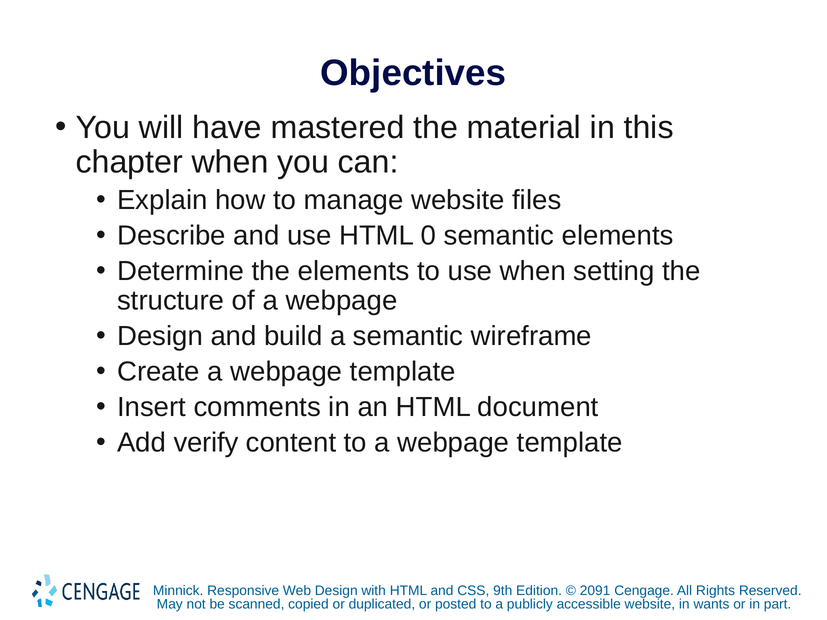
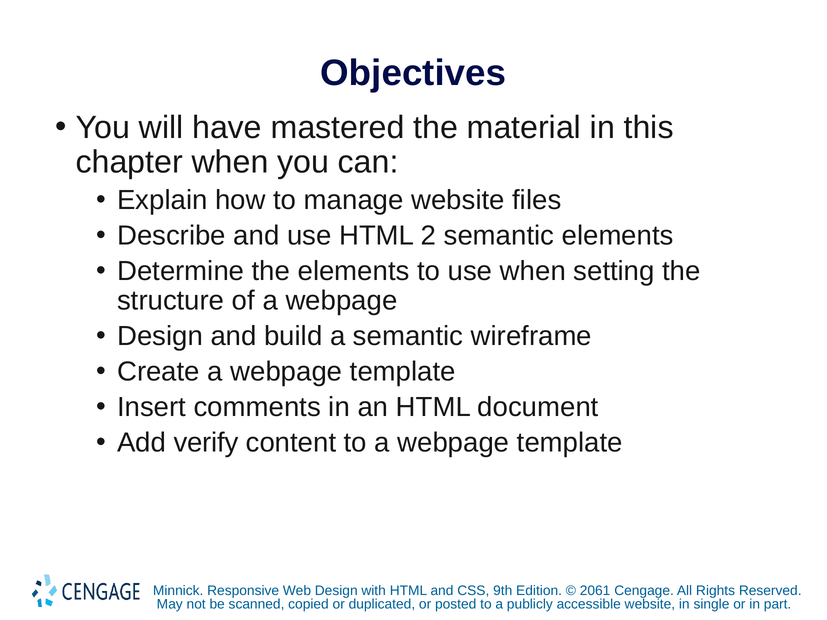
0: 0 -> 2
2091: 2091 -> 2061
wants: wants -> single
